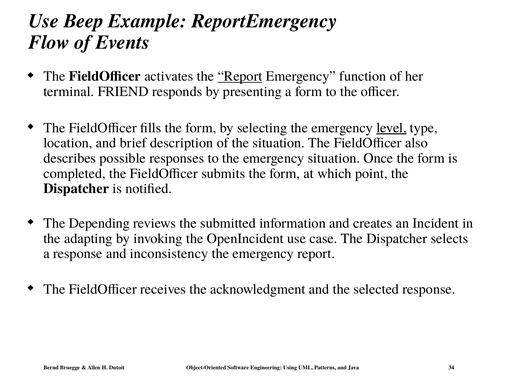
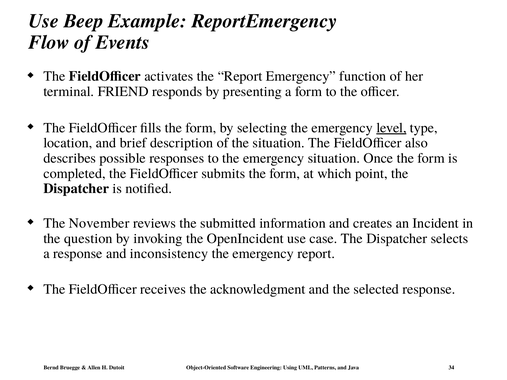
Report at (240, 76) underline: present -> none
Depending: Depending -> November
adapting: adapting -> question
